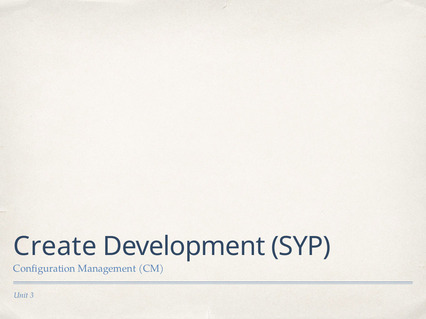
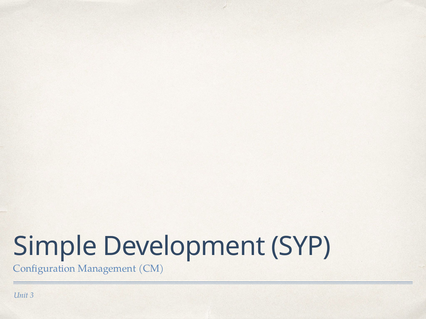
Create: Create -> Simple
